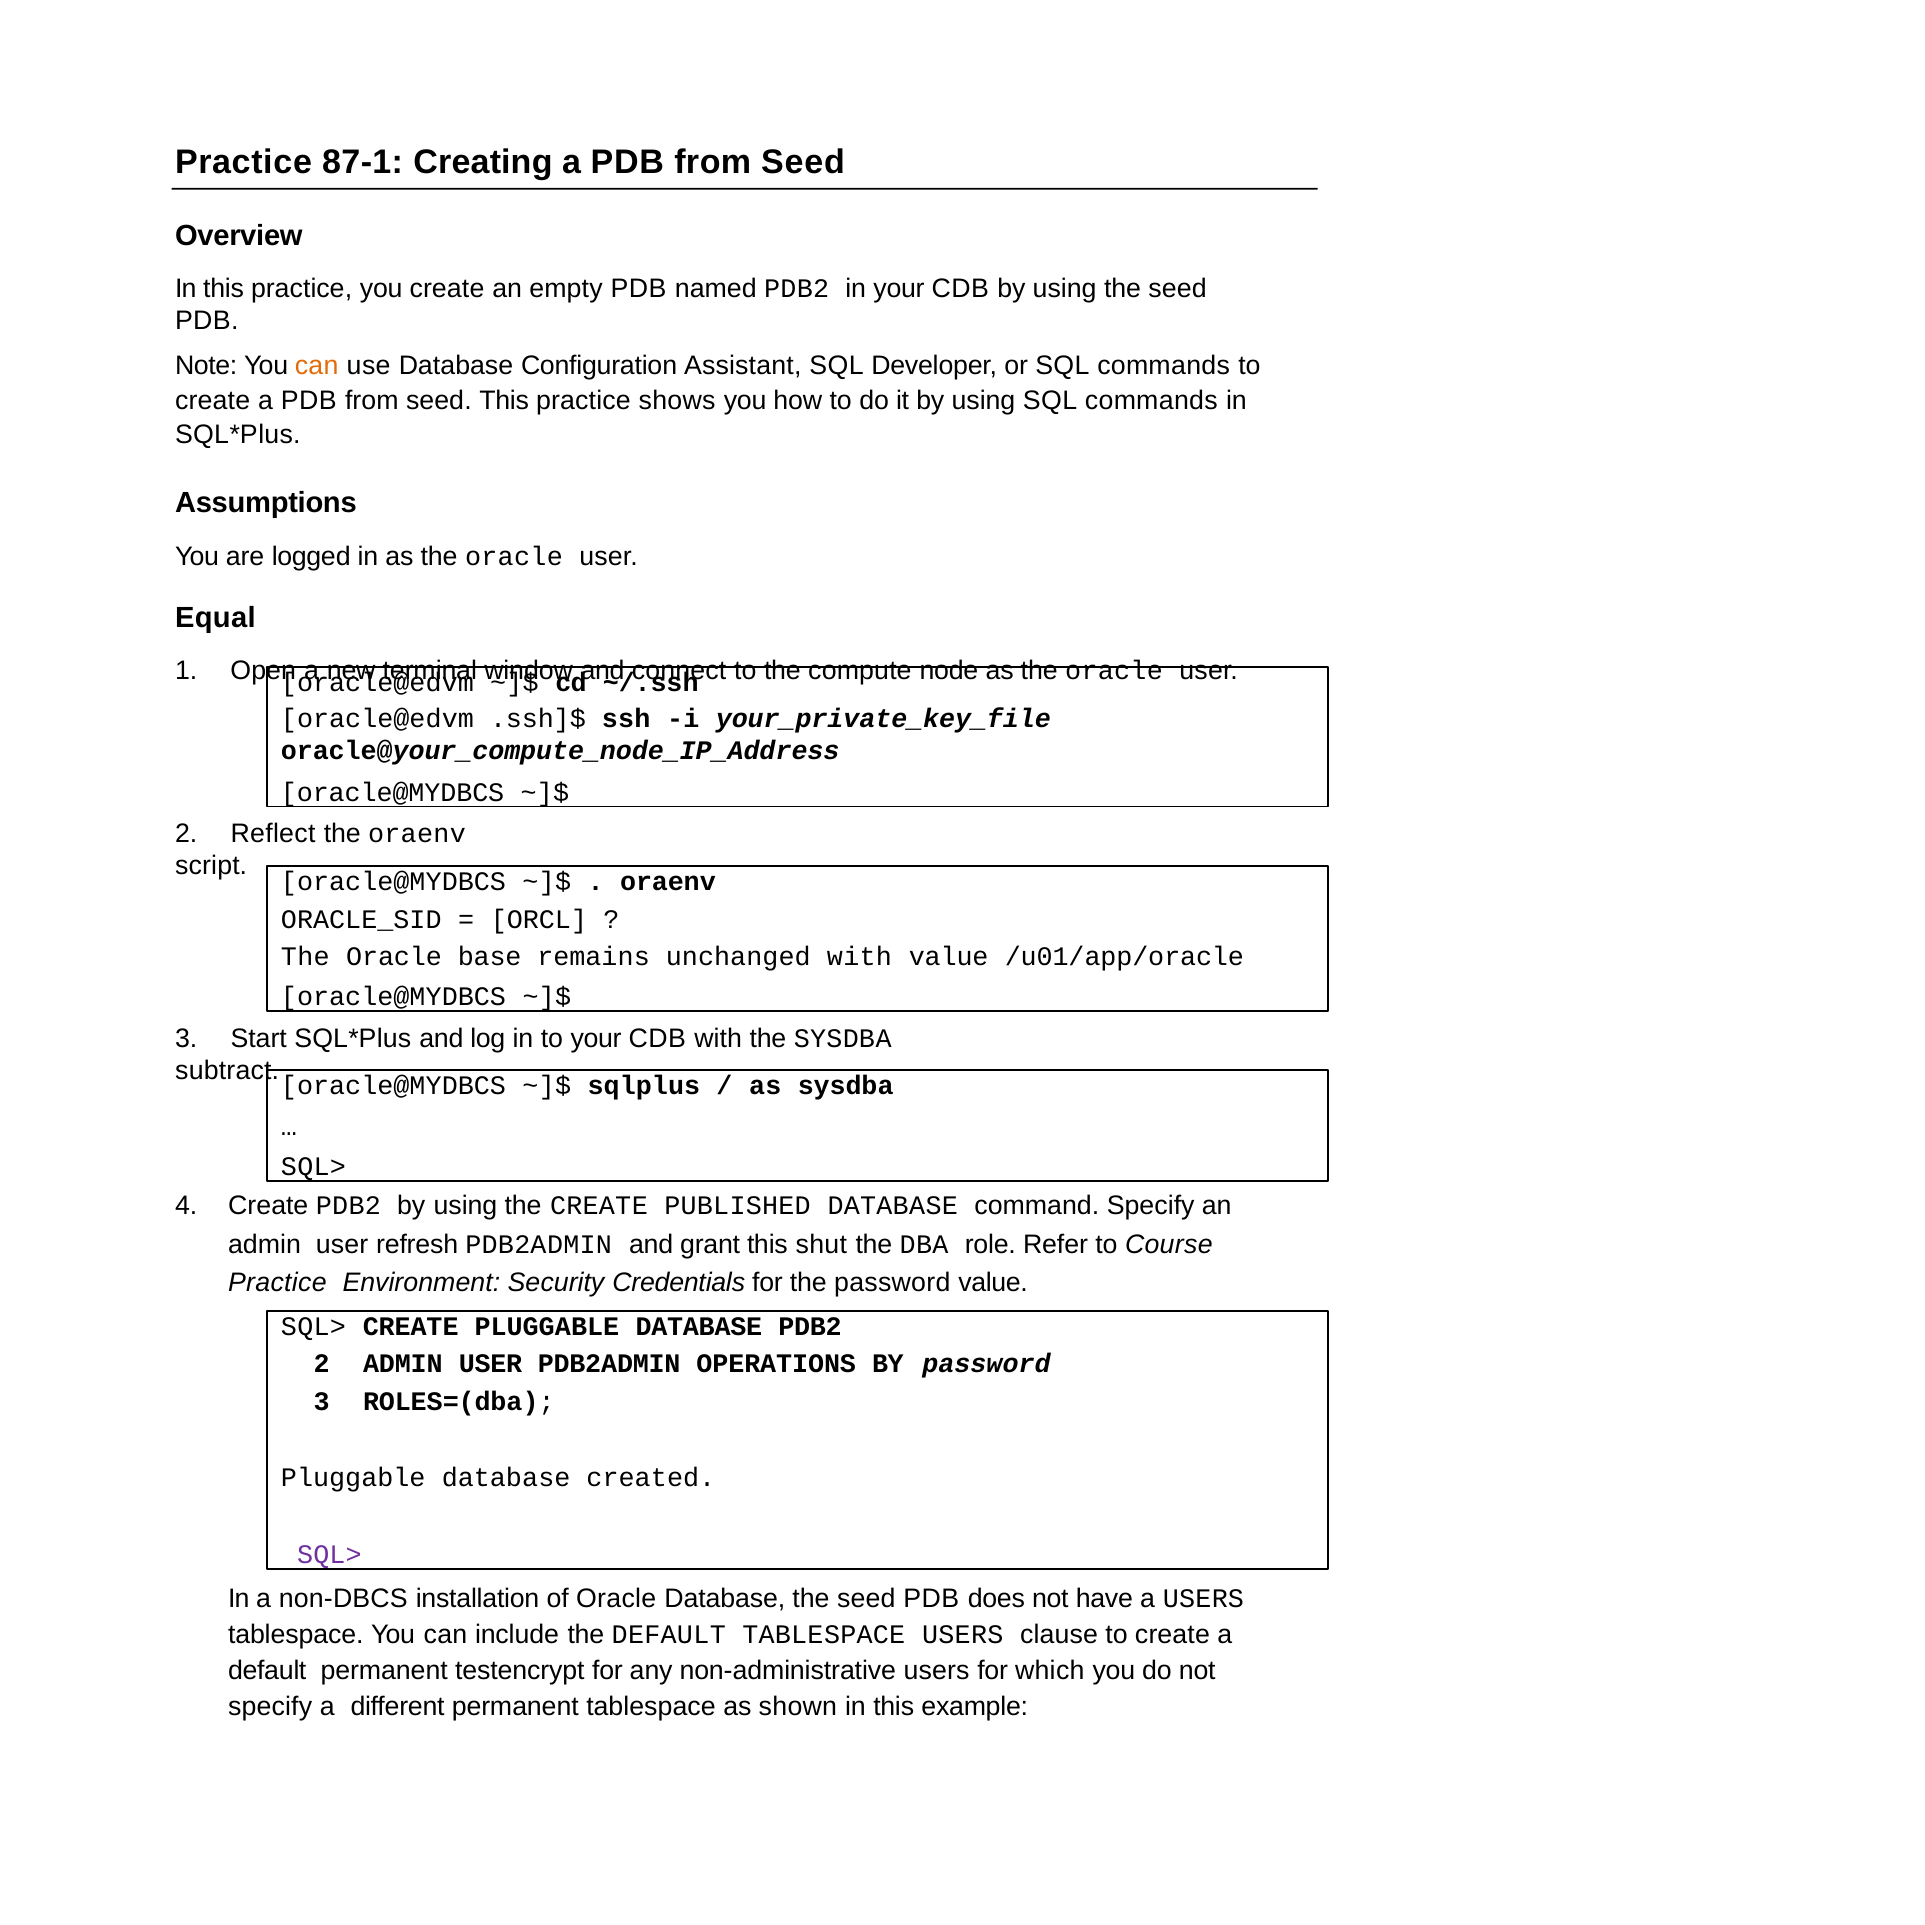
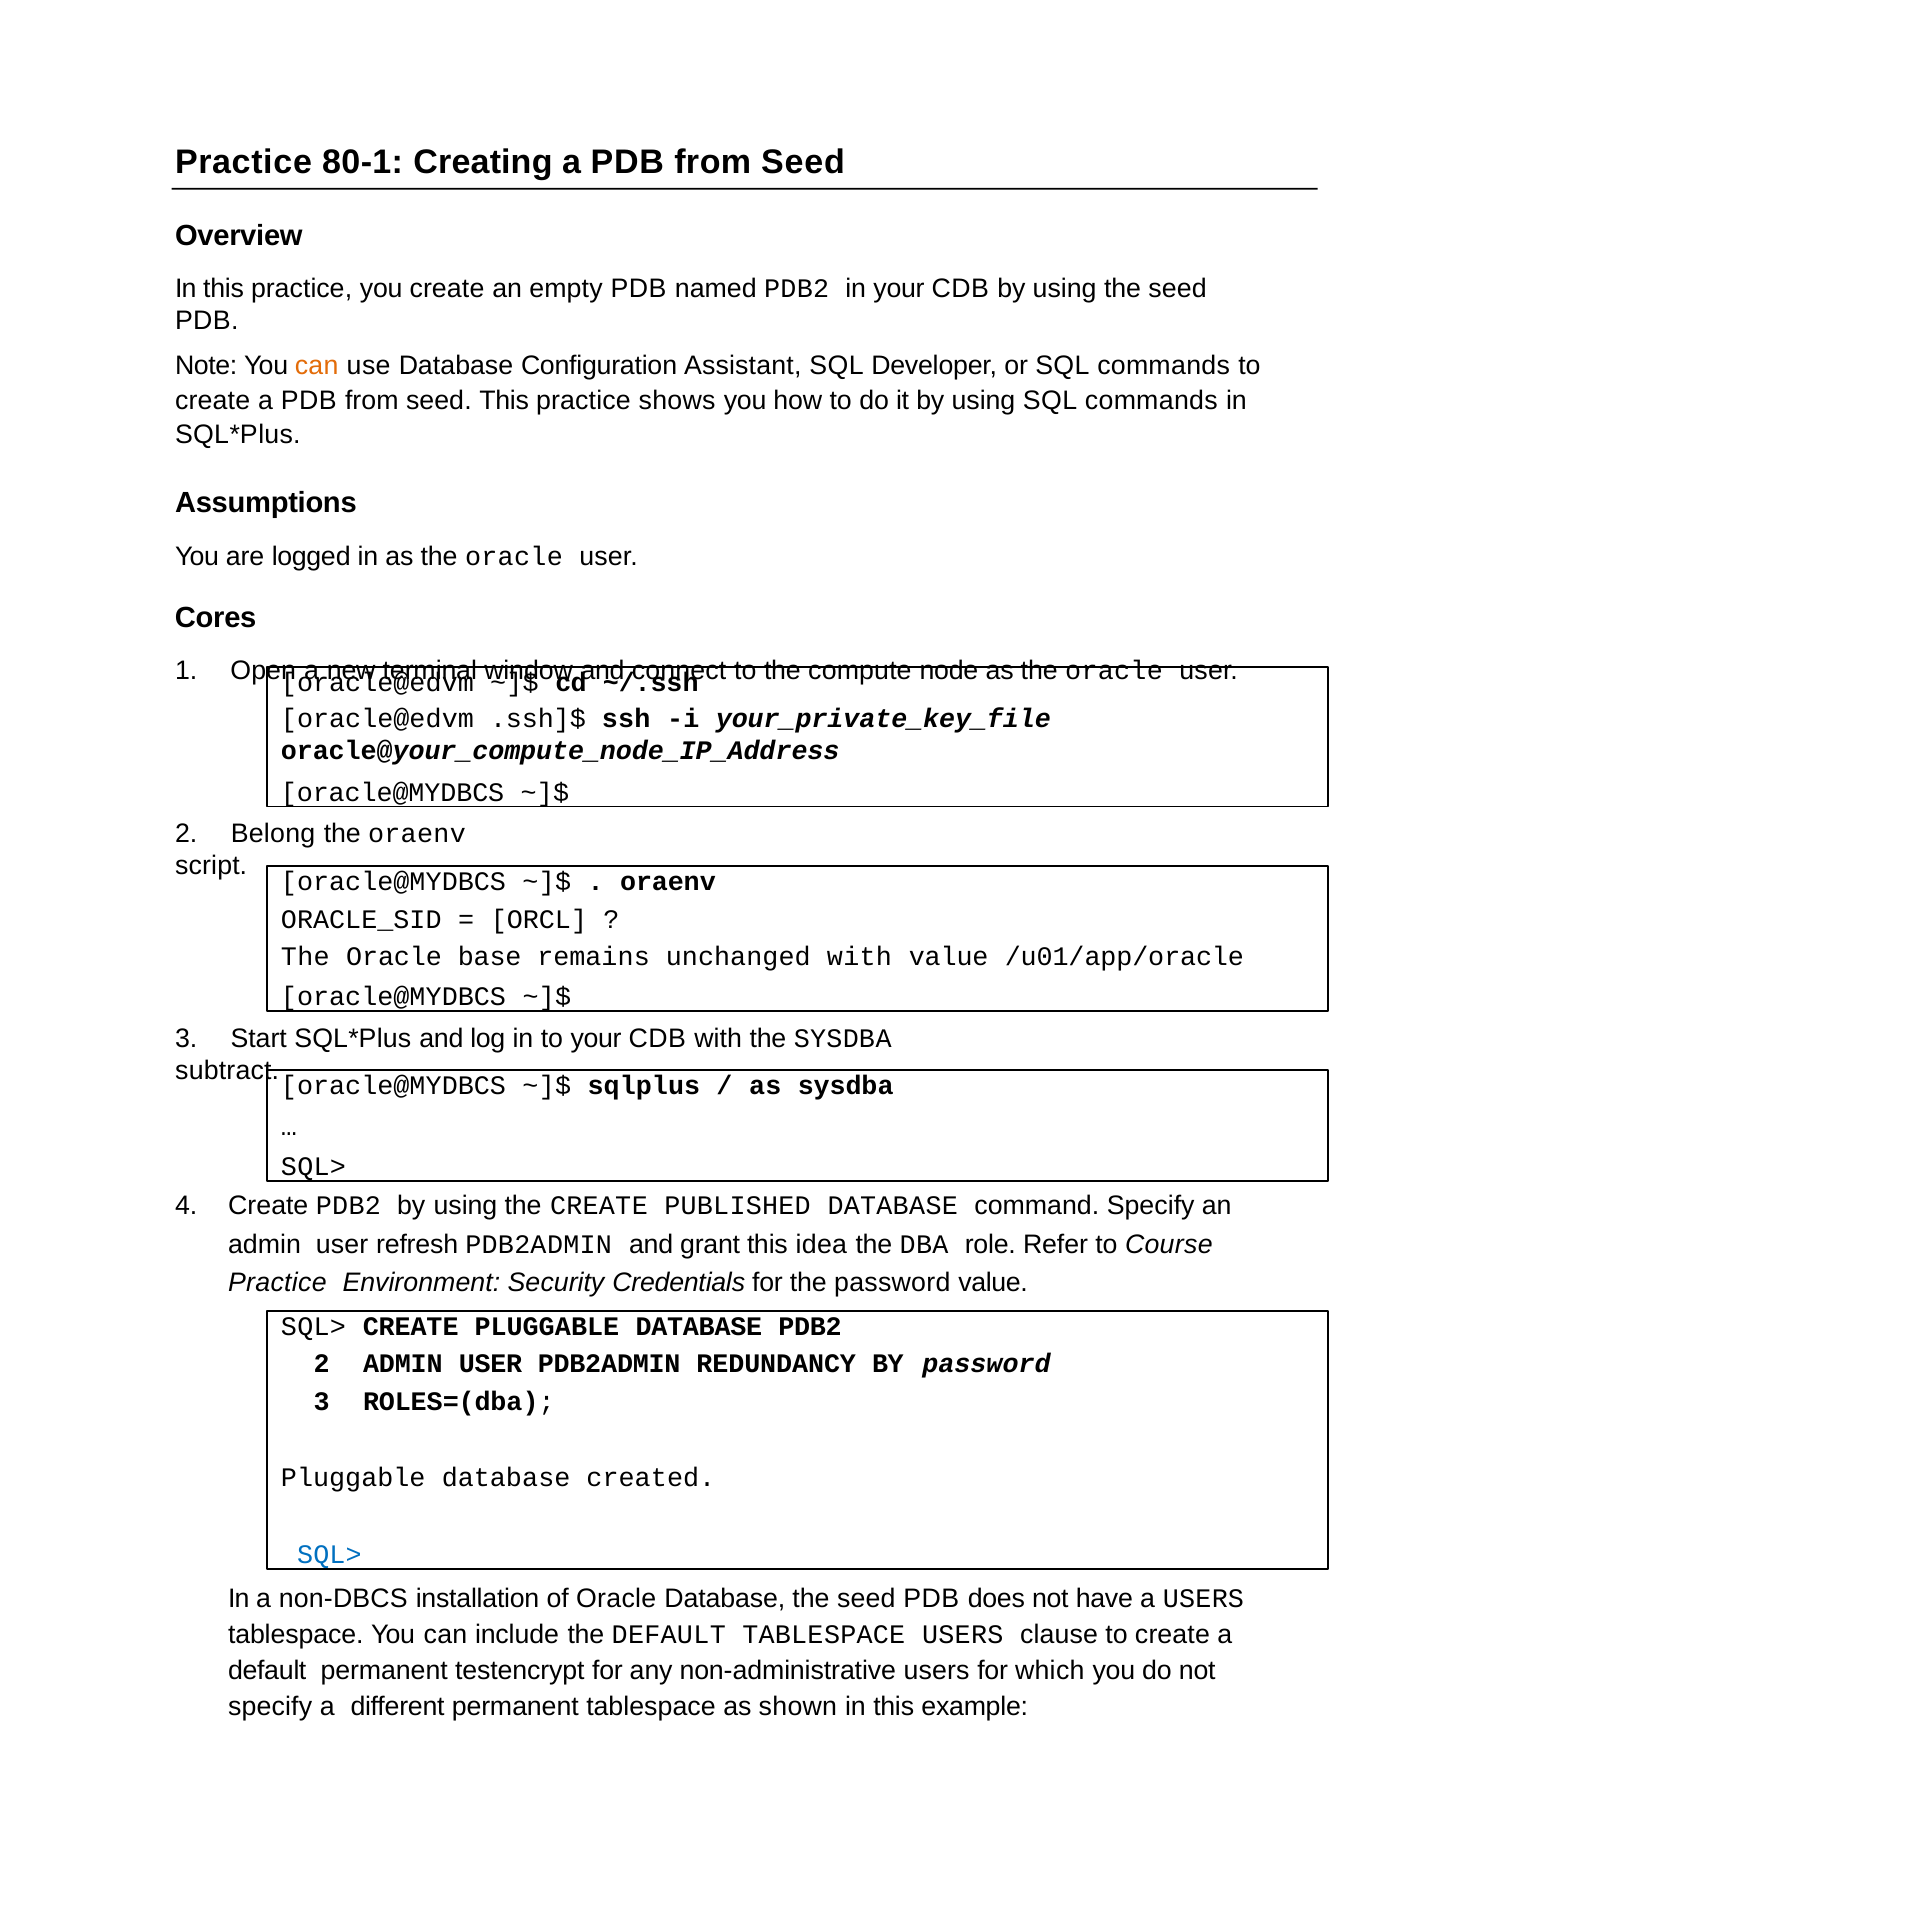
87-1: 87-1 -> 80-1
Equal: Equal -> Cores
Reflect: Reflect -> Belong
shut: shut -> idea
OPERATIONS: OPERATIONS -> REDUNDANCY
SQL> at (329, 1554) colour: purple -> blue
